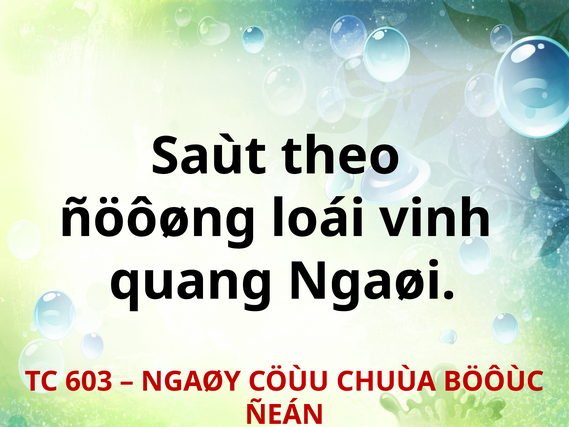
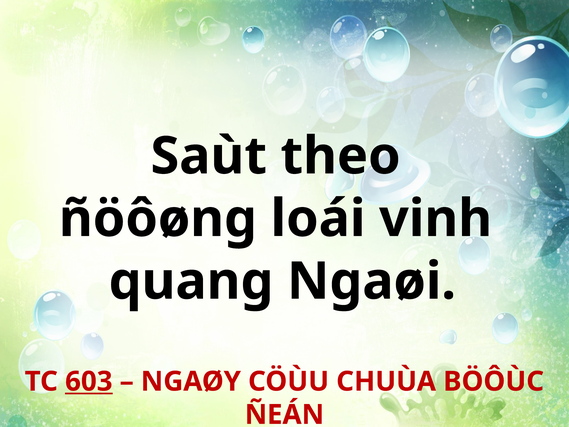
603 underline: none -> present
